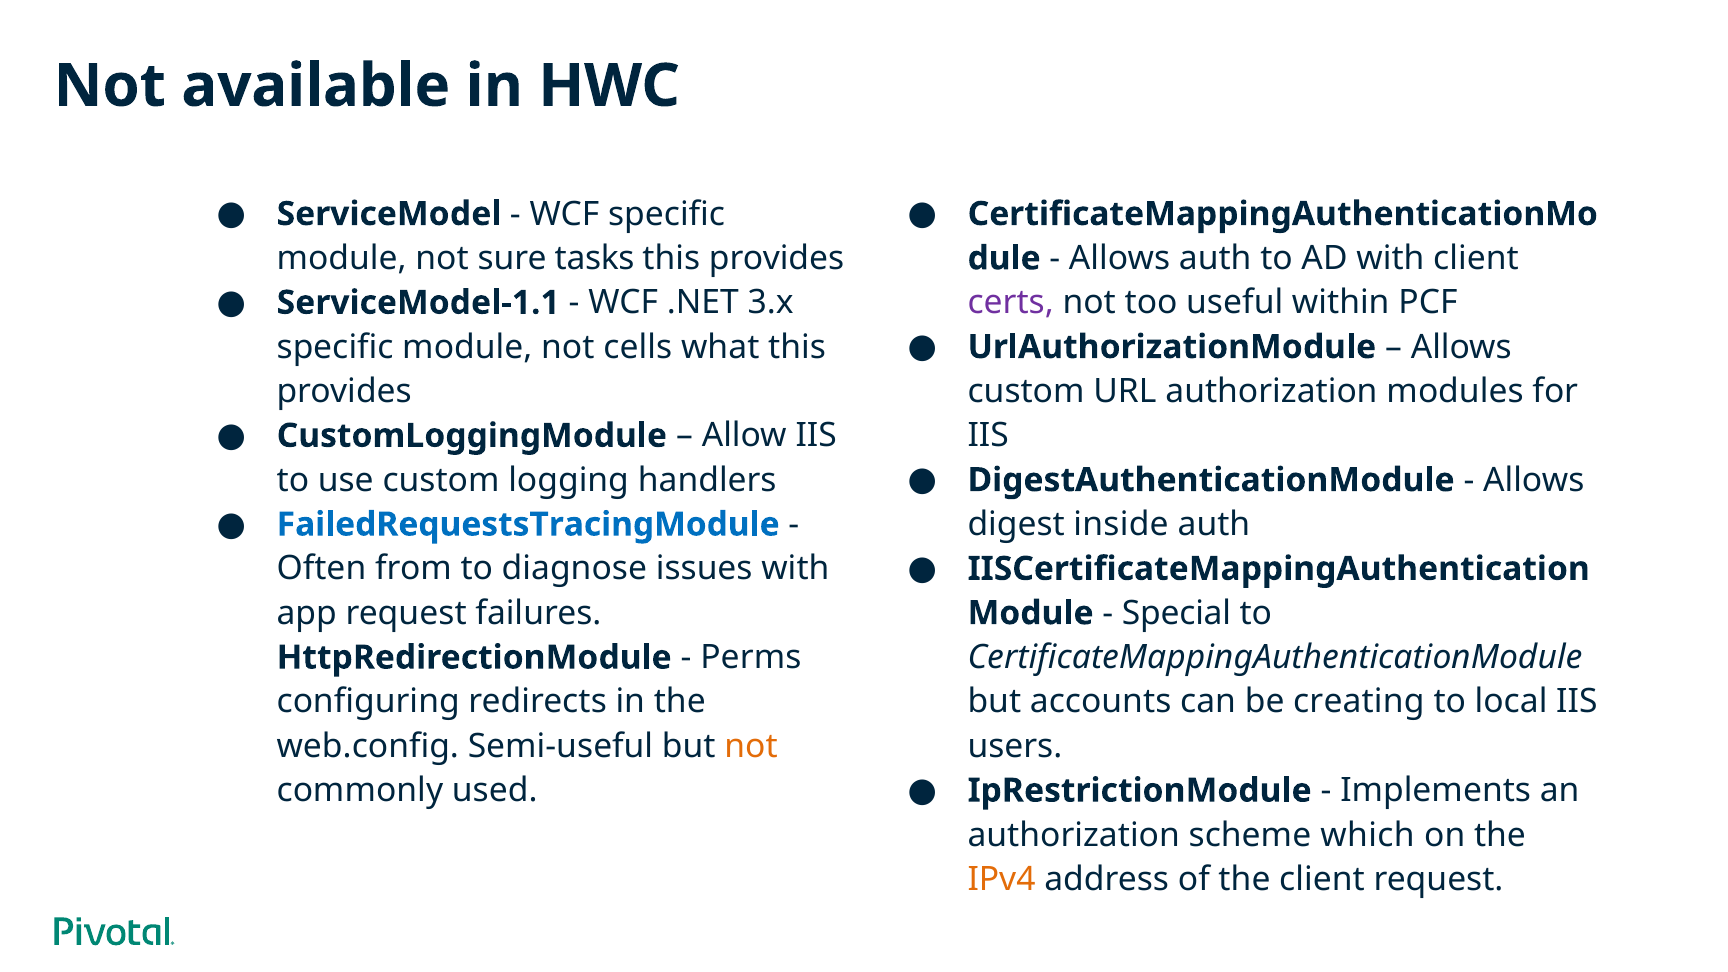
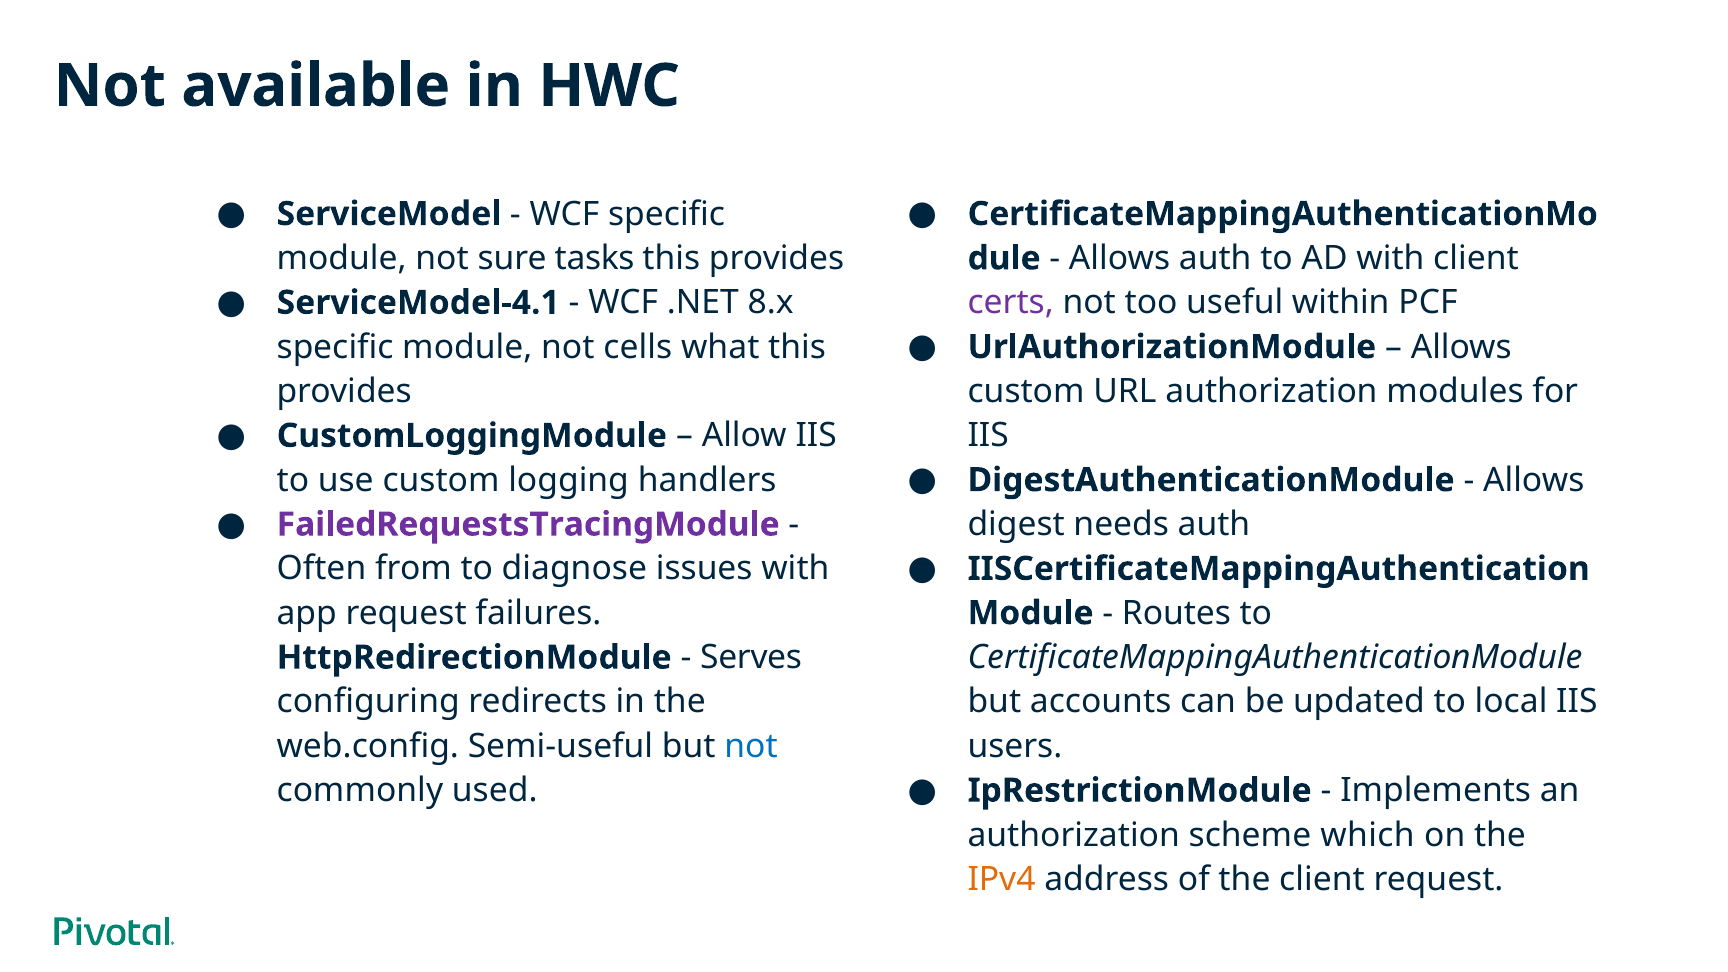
ServiceModel-1.1: ServiceModel-1.1 -> ServiceModel-4.1
3.x: 3.x -> 8.x
FailedRequestsTracingModule colour: blue -> purple
inside: inside -> needs
Special: Special -> Routes
Perms: Perms -> Serves
creating: creating -> updated
not at (751, 746) colour: orange -> blue
